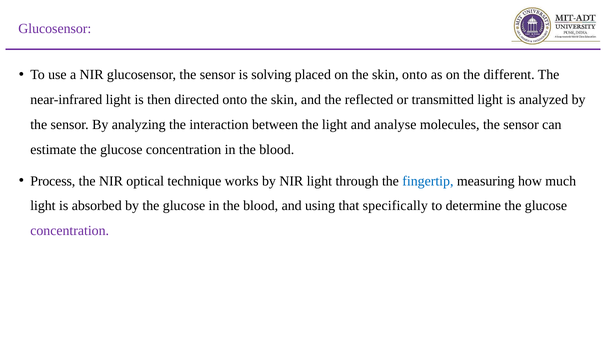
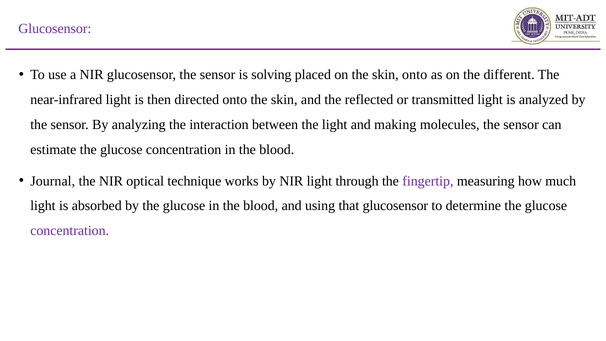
analyse: analyse -> making
Process: Process -> Journal
fingertip colour: blue -> purple
that specifically: specifically -> glucosensor
